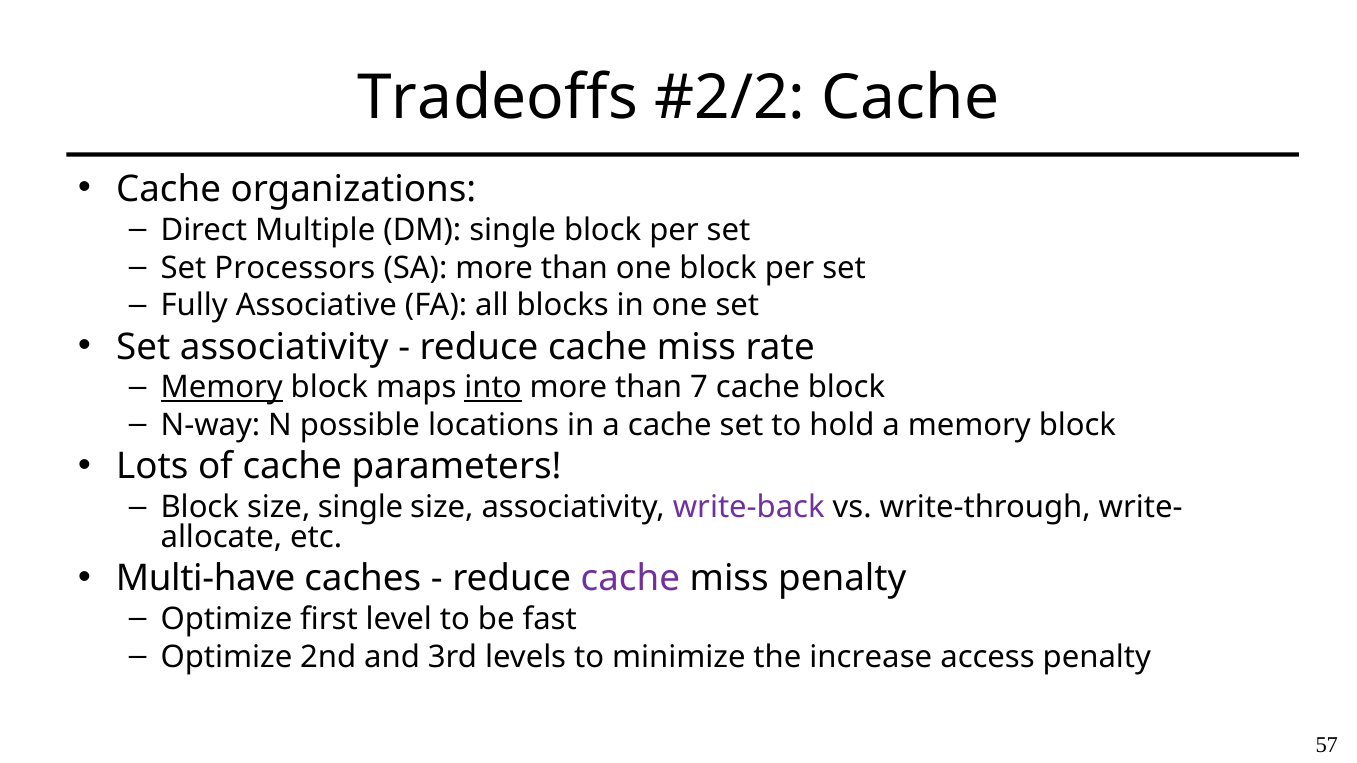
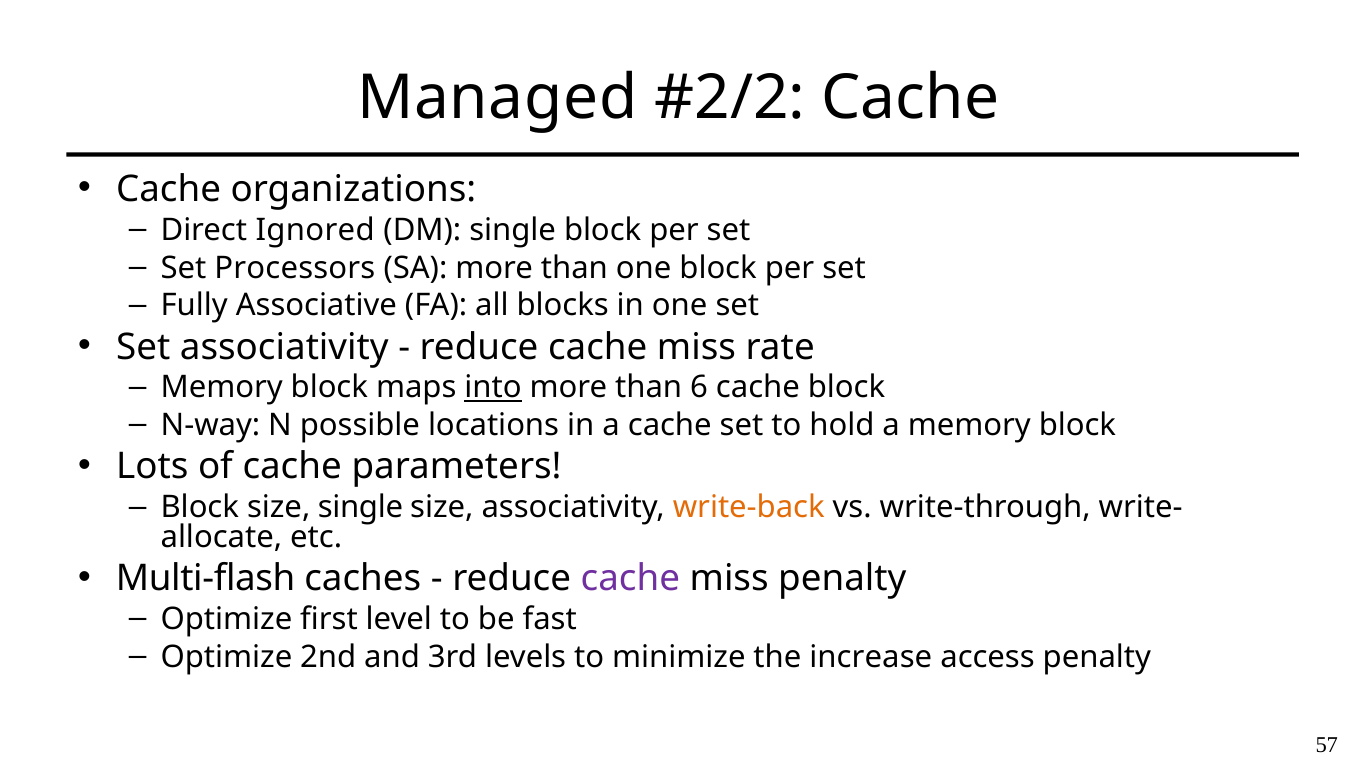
Tradeoffs: Tradeoffs -> Managed
Multiple: Multiple -> Ignored
Memory at (222, 388) underline: present -> none
7: 7 -> 6
write-back colour: purple -> orange
Multi-have: Multi-have -> Multi-flash
